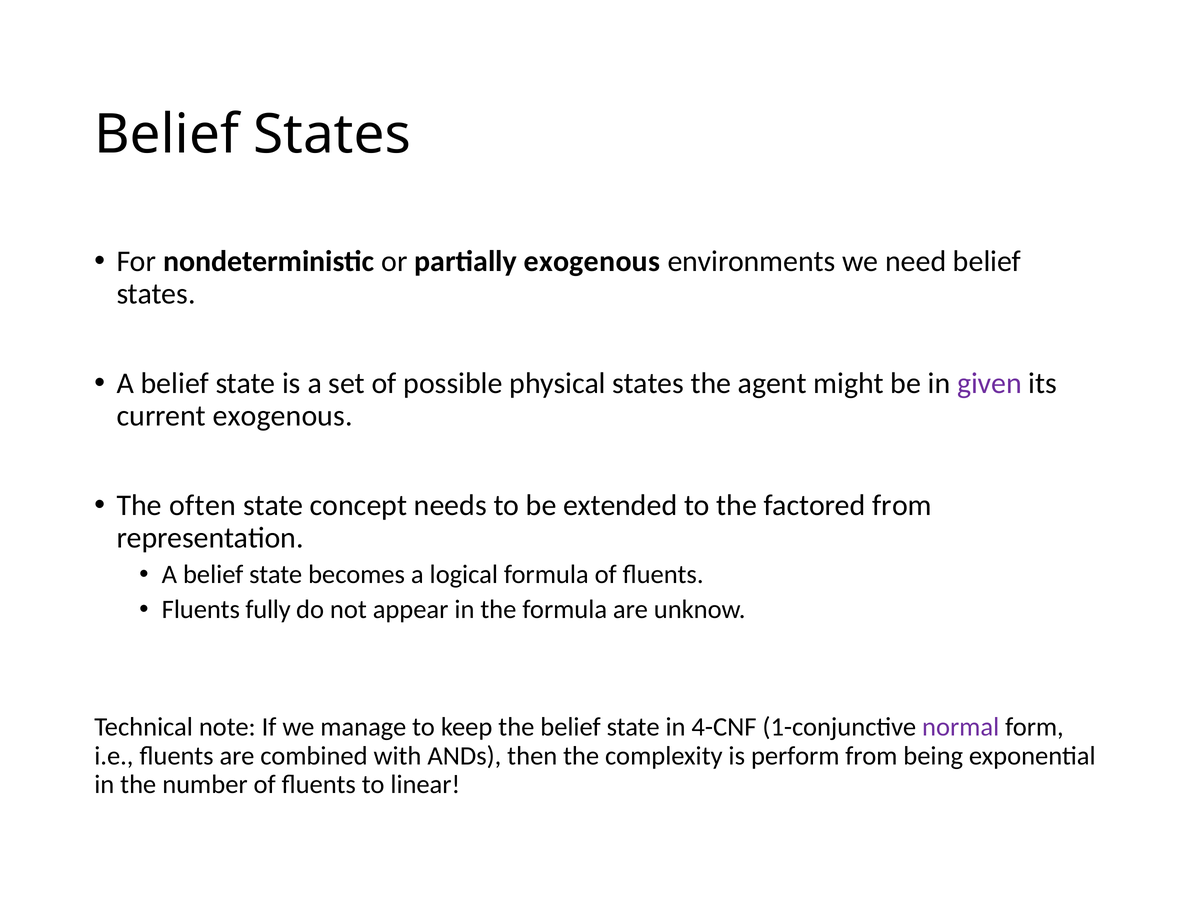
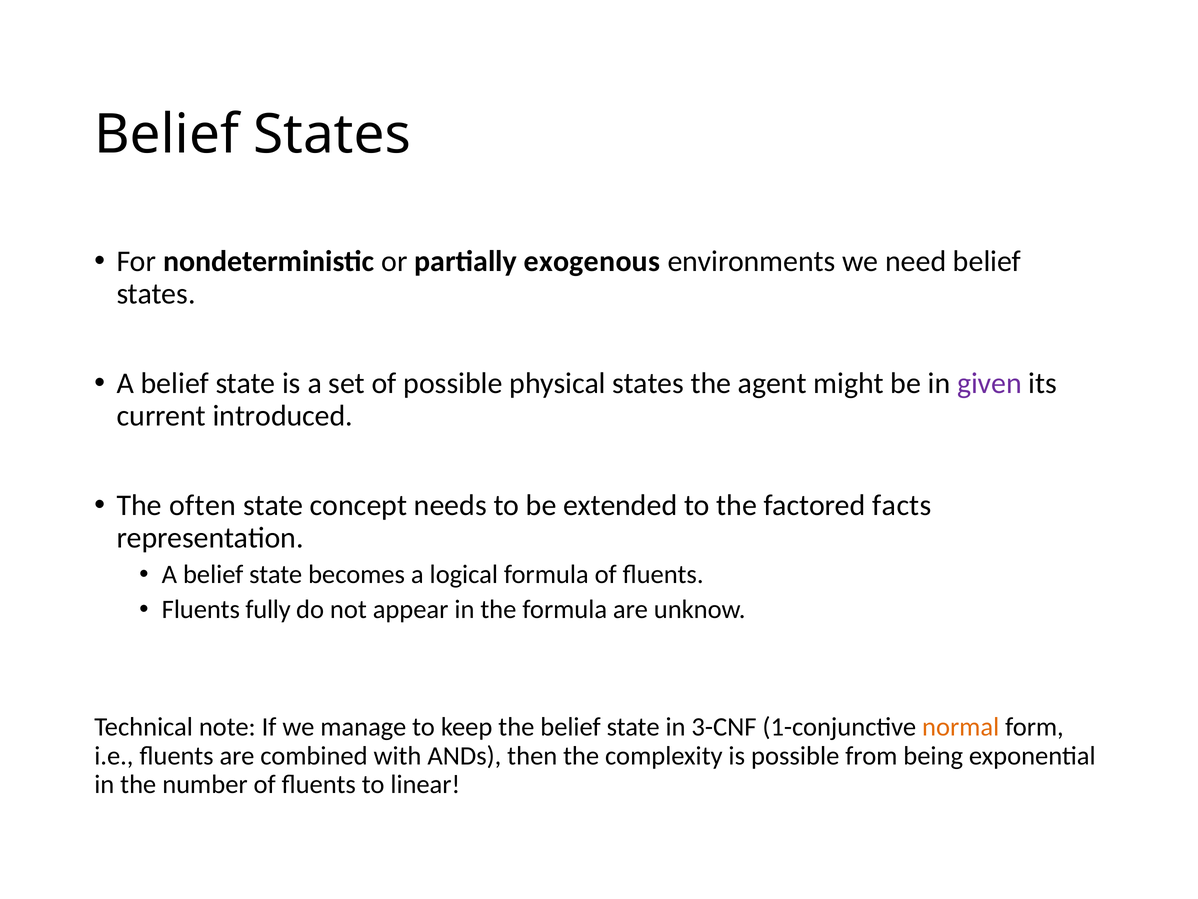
current exogenous: exogenous -> introduced
factored from: from -> facts
4-CNF: 4-CNF -> 3-CNF
normal colour: purple -> orange
is perform: perform -> possible
